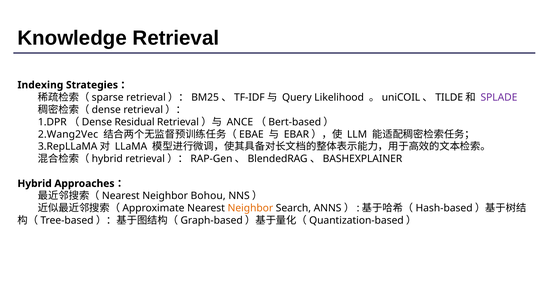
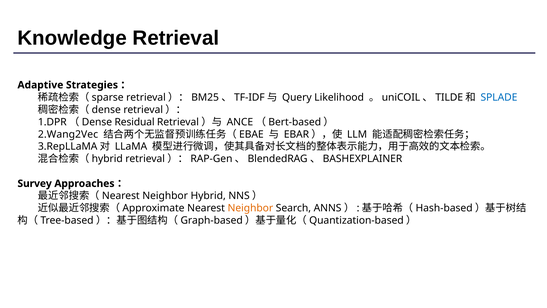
Indexing: Indexing -> Adaptive
SPLADE colour: purple -> blue
Hybrid: Hybrid -> Survey
Bohou: Bohou -> Hybrid
